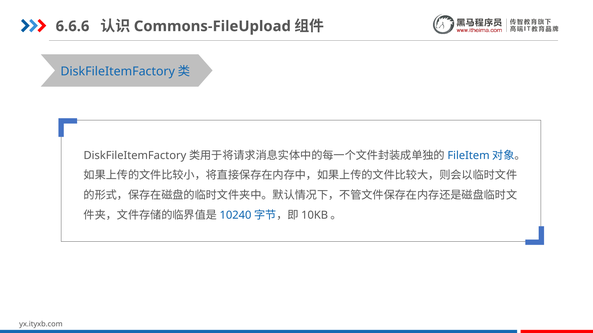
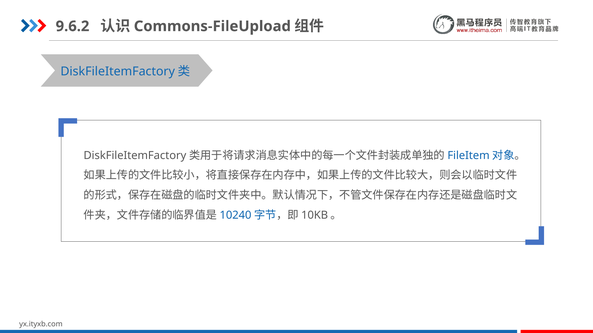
6.6.6: 6.6.6 -> 9.6.2
